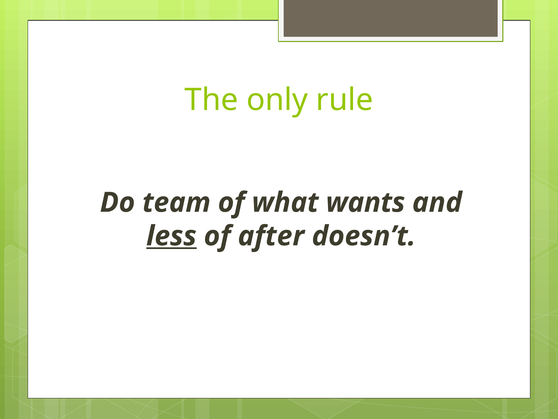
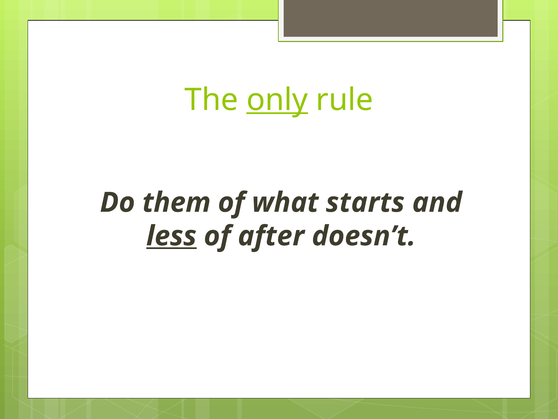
only underline: none -> present
team: team -> them
wants: wants -> starts
